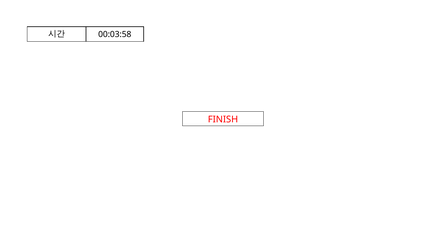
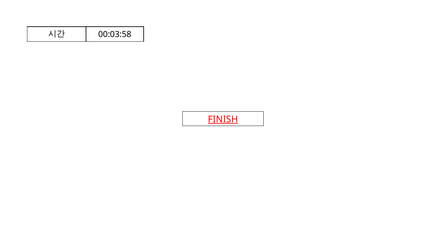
FINISH underline: none -> present
